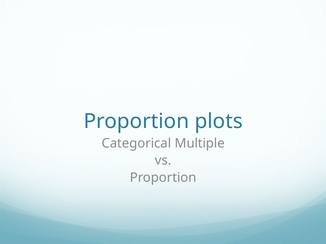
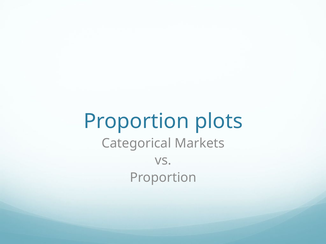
Multiple: Multiple -> Markets
